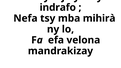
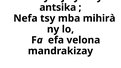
indrafo at (58, 7): indrafo -> antsika
